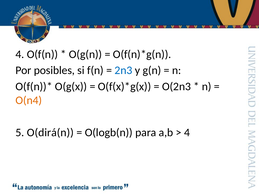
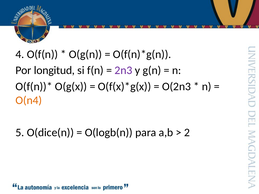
posibles: posibles -> longitud
2n3 colour: blue -> purple
O(dirá(n: O(dirá(n -> O(dice(n
4 at (187, 133): 4 -> 2
